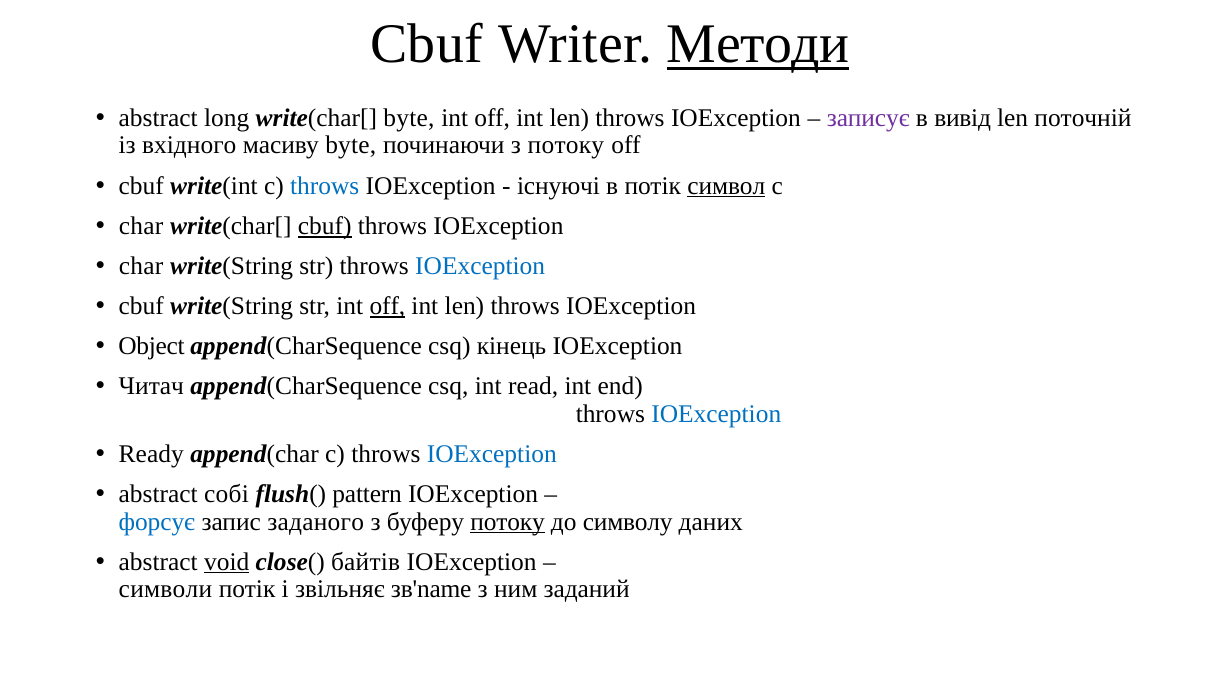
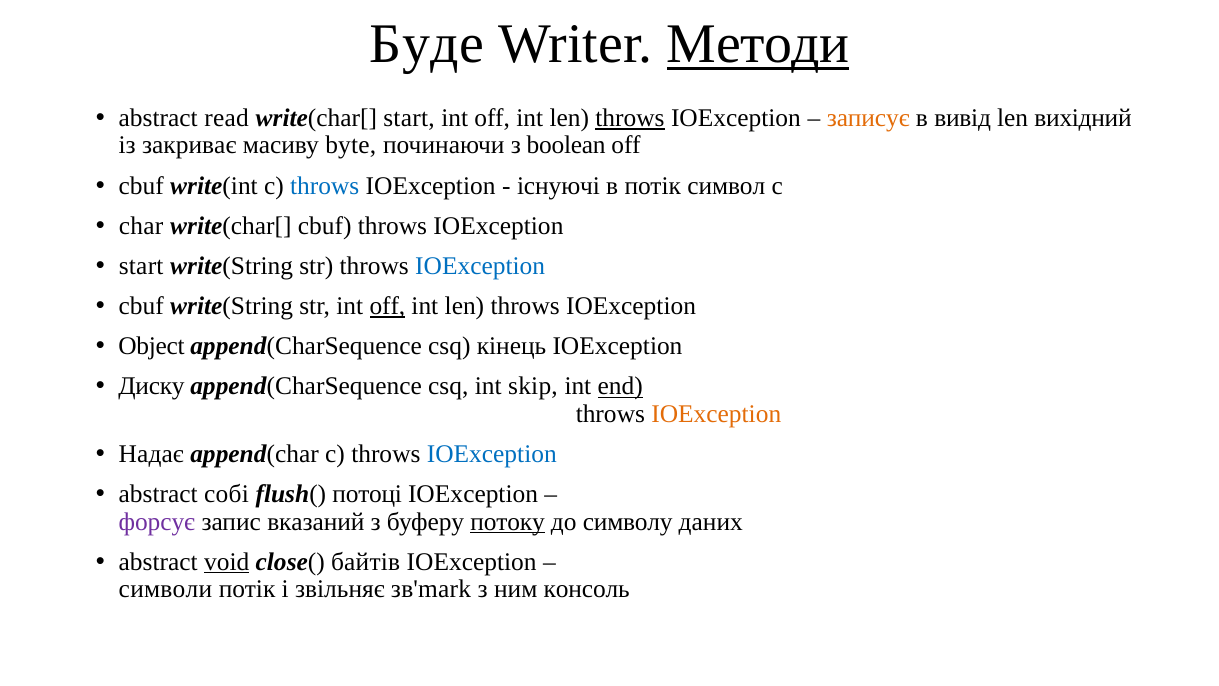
Cbuf at (427, 44): Cbuf -> Буде
long: long -> read
write(char[ byte: byte -> start
throws at (630, 118) underline: none -> present
записує colour: purple -> orange
поточній: поточній -> вихідний
вхідного: вхідного -> закриває
з потоку: потоку -> boolean
символ underline: present -> none
cbuf at (325, 226) underline: present -> none
char at (141, 266): char -> start
Читач: Читач -> Диску
read: read -> skip
end underline: none -> present
IOException at (716, 414) colour: blue -> orange
Ready: Ready -> Надає
pattern: pattern -> потоці
форсує colour: blue -> purple
заданого: заданого -> вказаний
зв'name: зв'name -> зв'mark
заданий: заданий -> консоль
